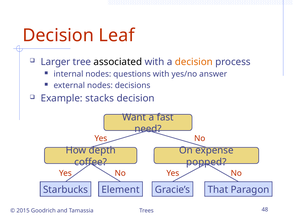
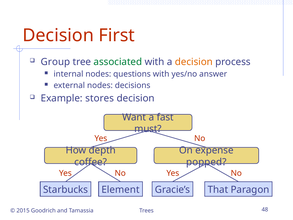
Leaf: Leaf -> First
Larger: Larger -> Group
associated colour: black -> green
stacks: stacks -> stores
need: need -> must
